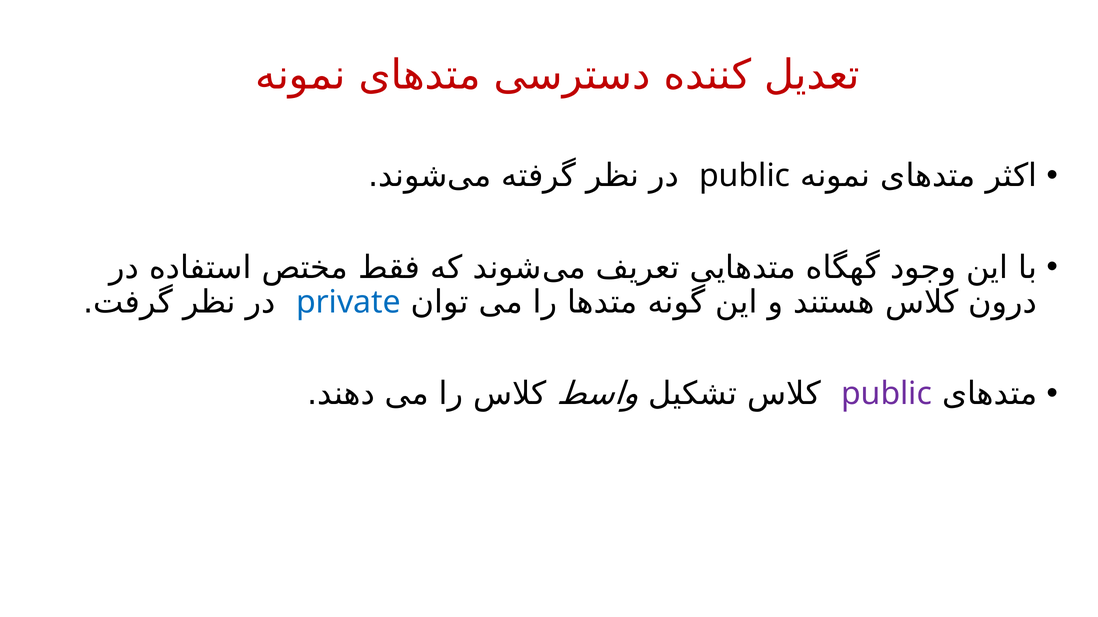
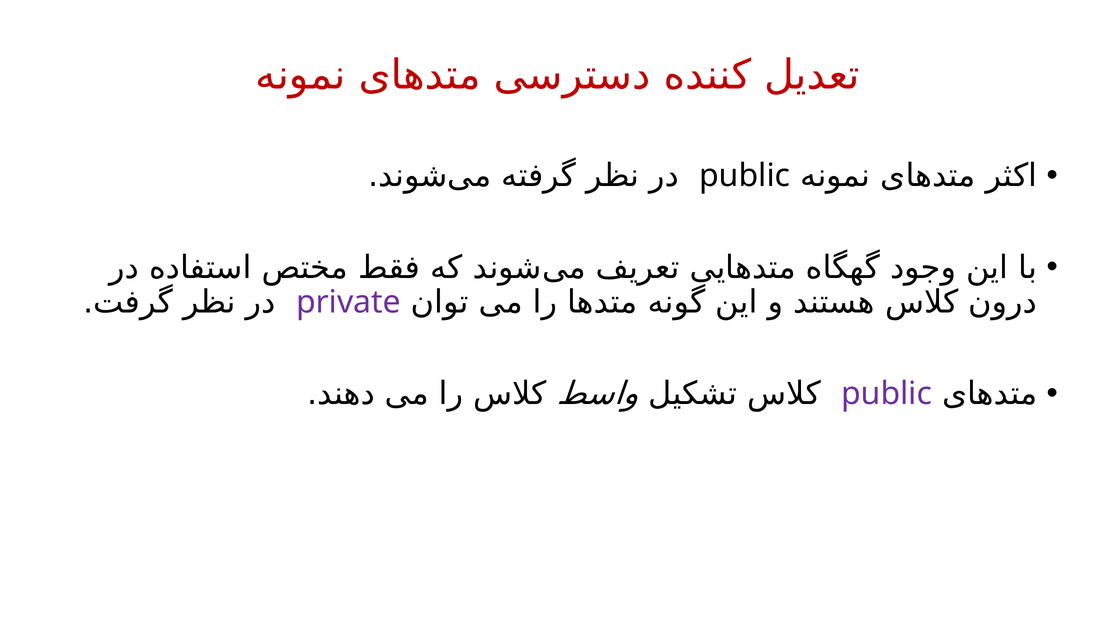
private colour: blue -> purple
